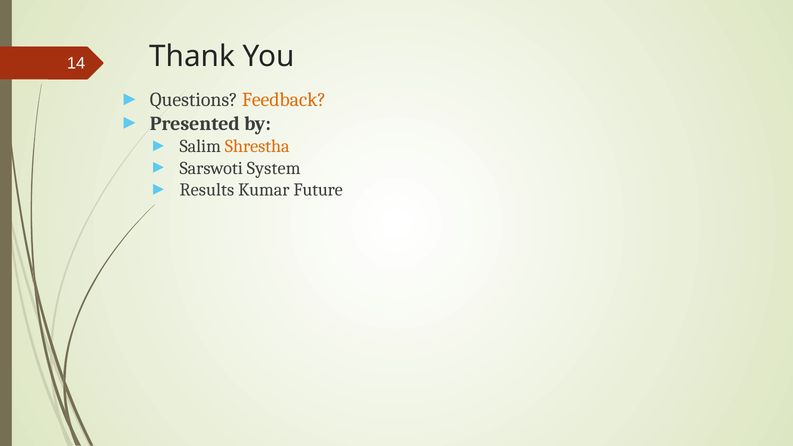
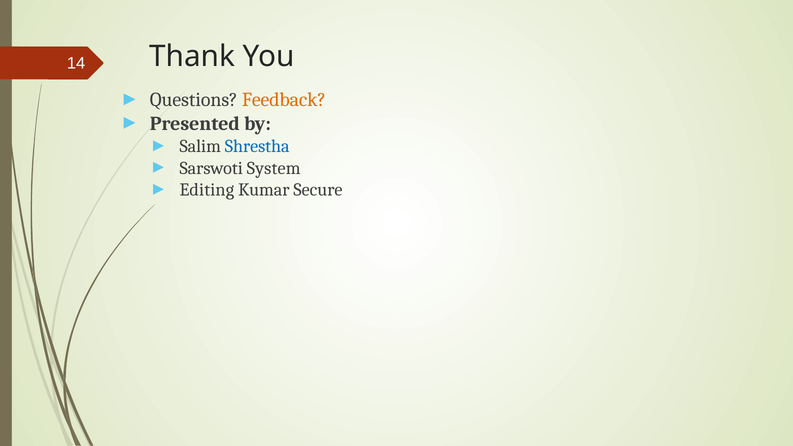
Shrestha colour: orange -> blue
Results: Results -> Editing
Future: Future -> Secure
